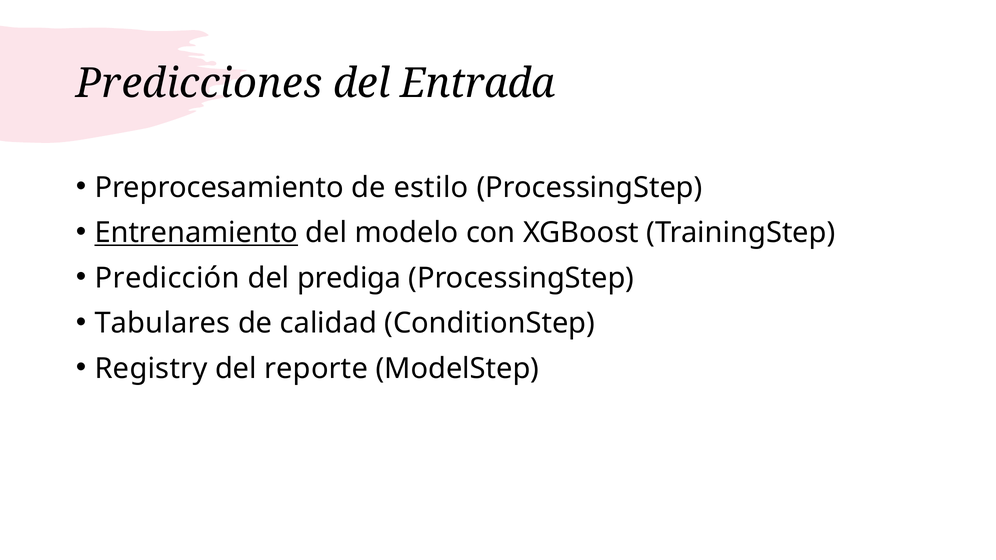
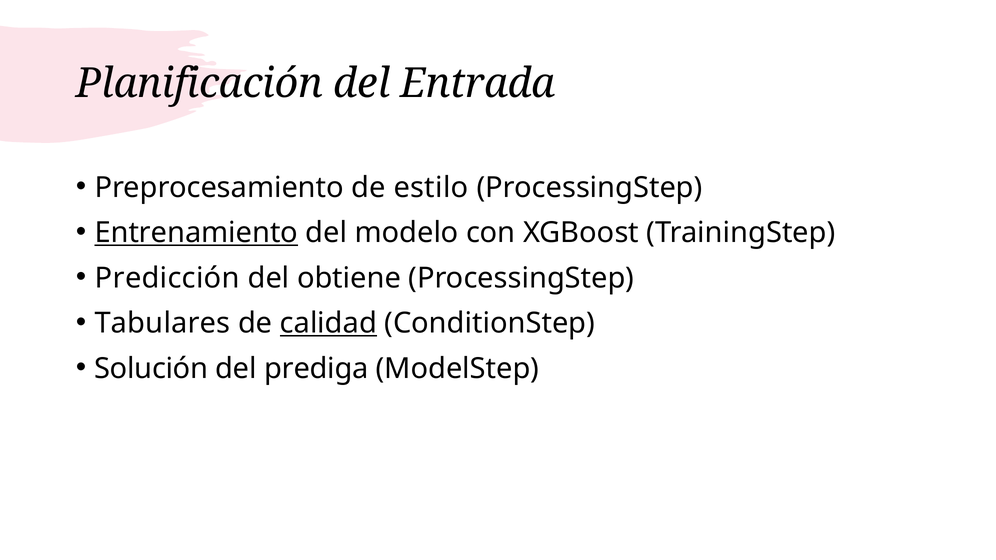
Predicciones: Predicciones -> Planificación
prediga: prediga -> obtiene
calidad underline: none -> present
Registry: Registry -> Solución
reporte: reporte -> prediga
